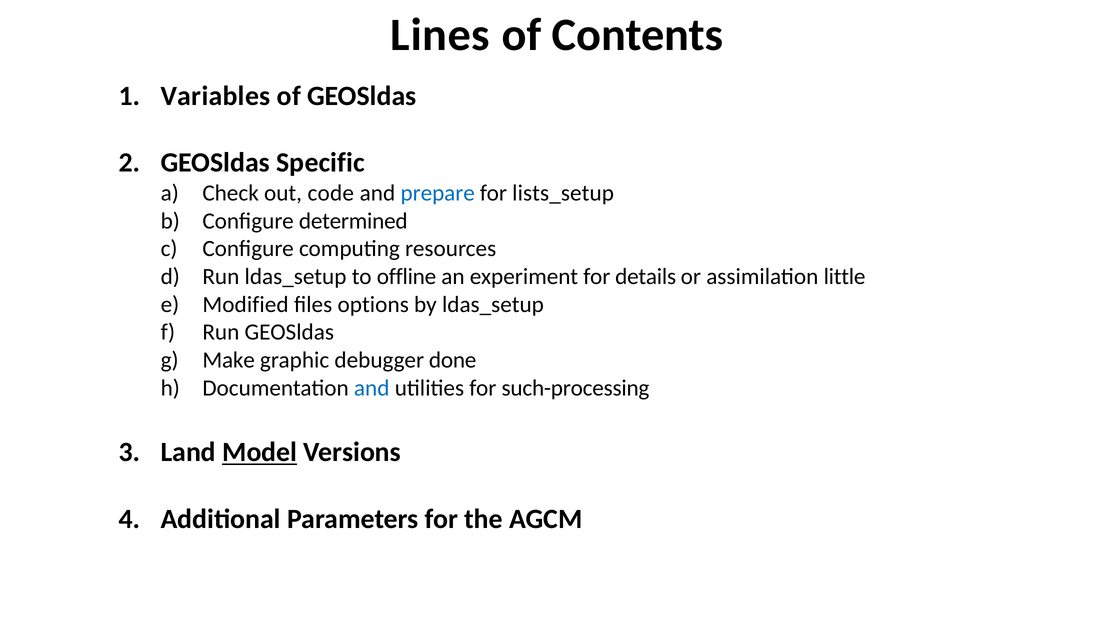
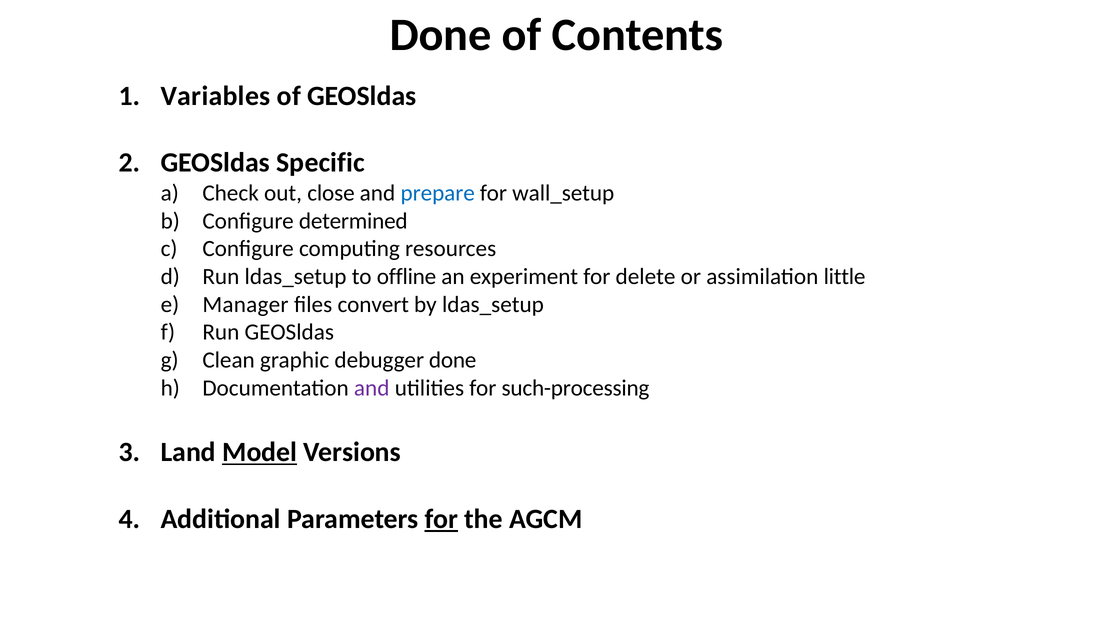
Lines at (440, 35): Lines -> Done
code: code -> close
lists_setup: lists_setup -> wall_setup
details: details -> delete
Modified: Modified -> Manager
options: options -> convert
Make: Make -> Clean
and at (372, 388) colour: blue -> purple
for at (441, 519) underline: none -> present
